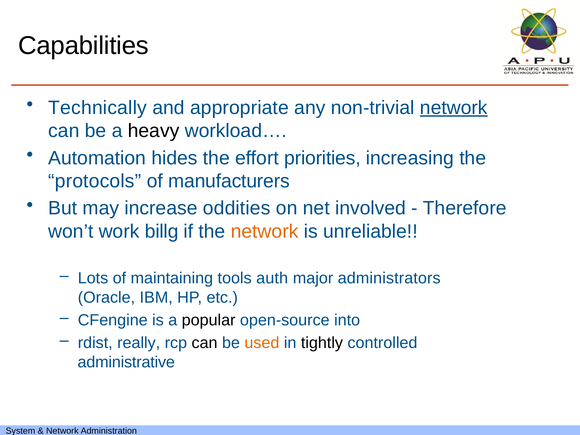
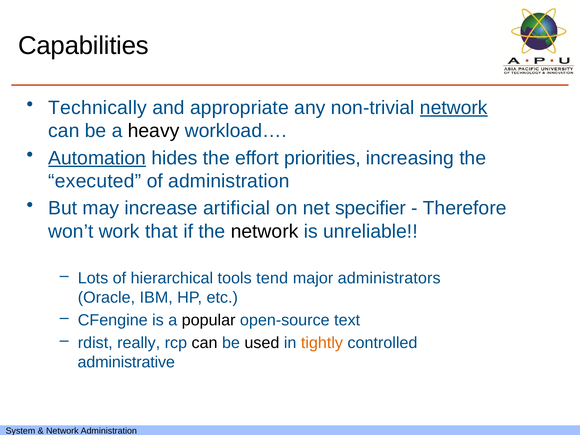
Automation underline: none -> present
protocols: protocols -> executed
of manufacturers: manufacturers -> administration
oddities: oddities -> artificial
involved: involved -> specifier
billg: billg -> that
network at (265, 231) colour: orange -> black
maintaining: maintaining -> hierarchical
auth: auth -> tend
into: into -> text
used colour: orange -> black
tightly colour: black -> orange
